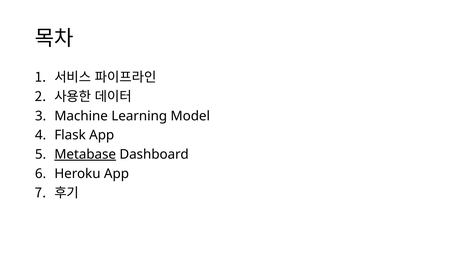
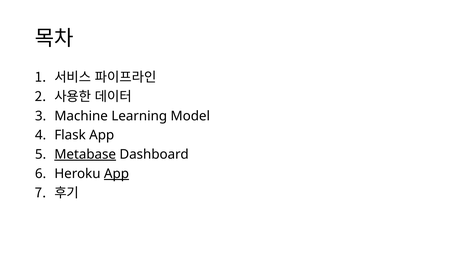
App at (116, 174) underline: none -> present
